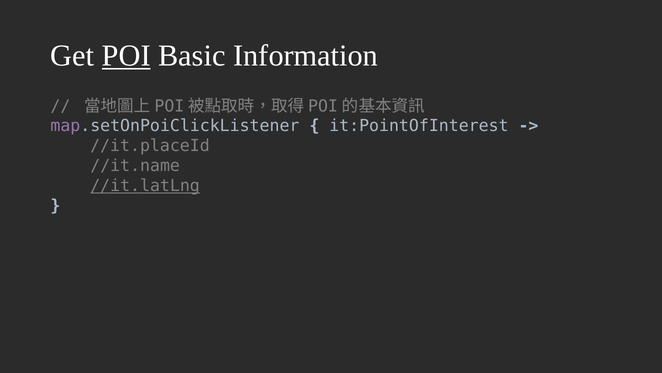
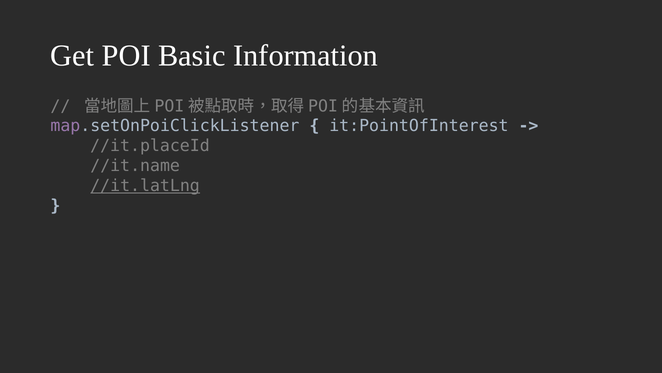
POI underline: present -> none
